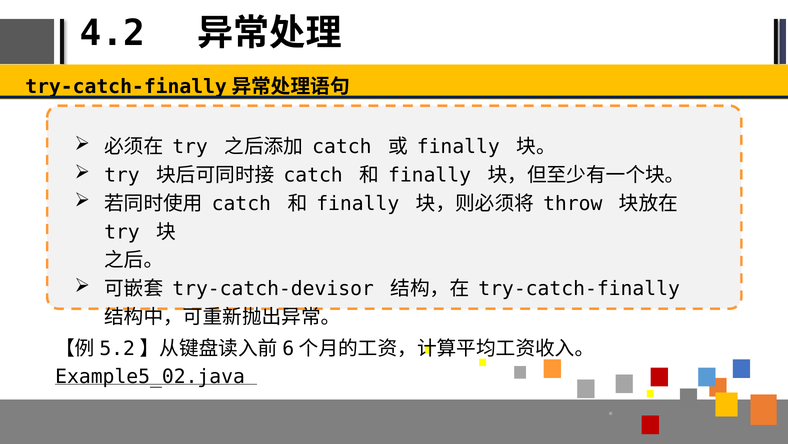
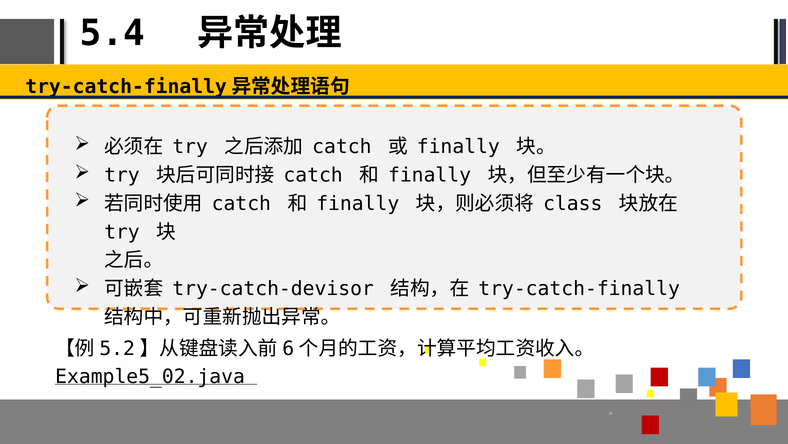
4.2: 4.2 -> 5.4
throw: throw -> class
